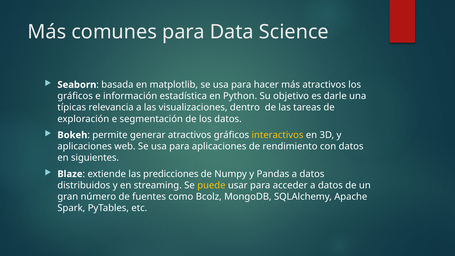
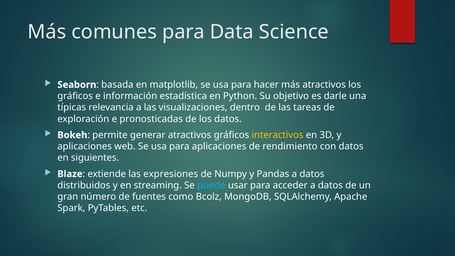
segmentación: segmentación -> pronosticadas
predicciones: predicciones -> expresiones
puede colour: yellow -> light blue
